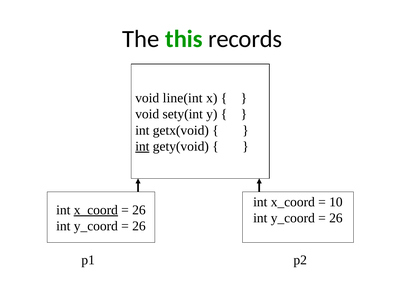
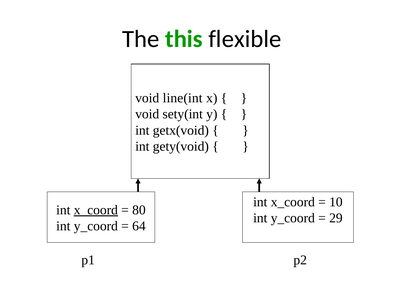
records: records -> flexible
int at (142, 146) underline: present -> none
26 at (139, 210): 26 -> 80
26 at (336, 218): 26 -> 29
26 at (139, 226): 26 -> 64
